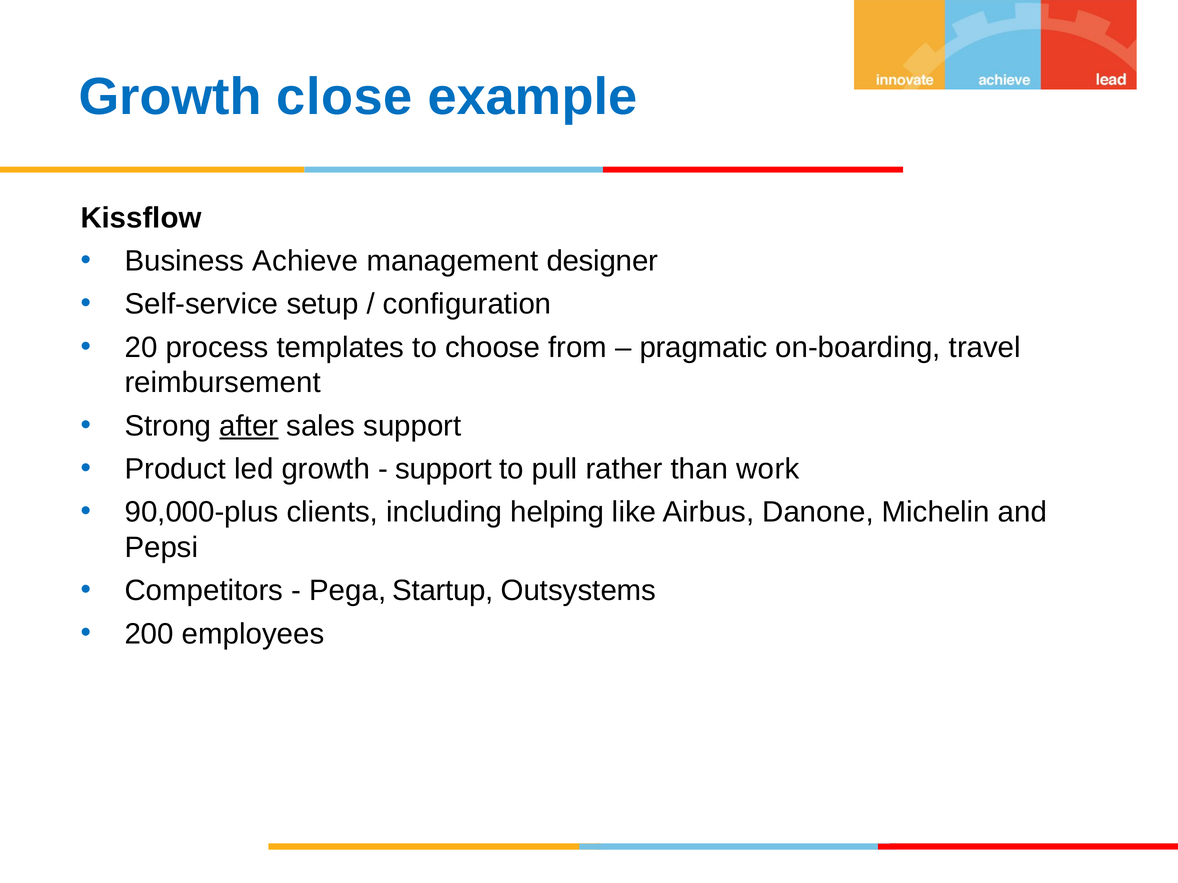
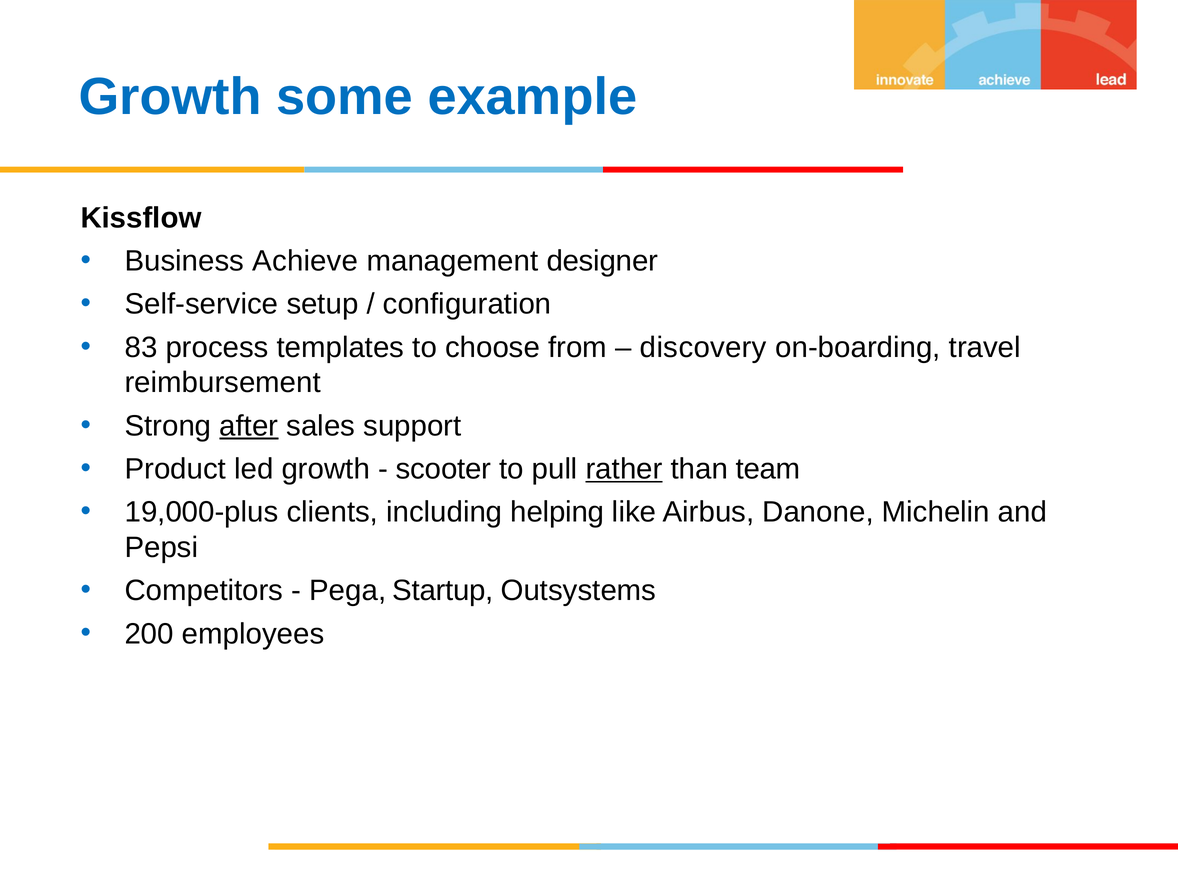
close: close -> some
20: 20 -> 83
pragmatic: pragmatic -> discovery
support at (444, 469): support -> scooter
rather underline: none -> present
work: work -> team
90,000-plus: 90,000-plus -> 19,000-plus
